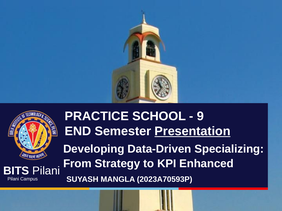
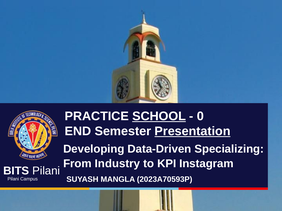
SCHOOL underline: none -> present
9: 9 -> 0
Strategy: Strategy -> Industry
Enhanced: Enhanced -> Instagram
